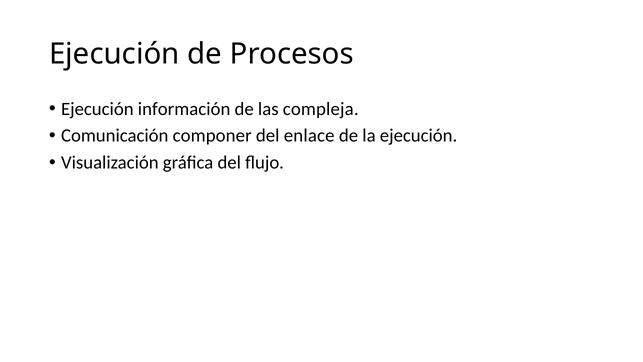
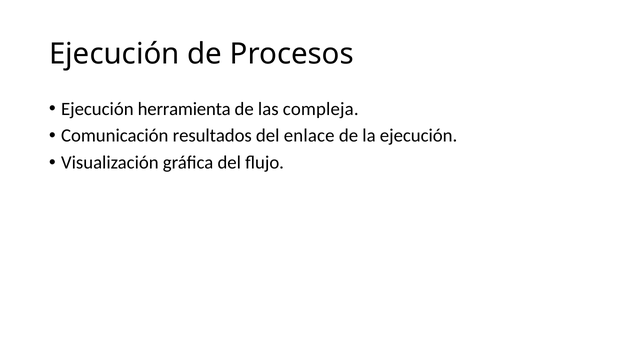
información: información -> herramienta
componer: componer -> resultados
